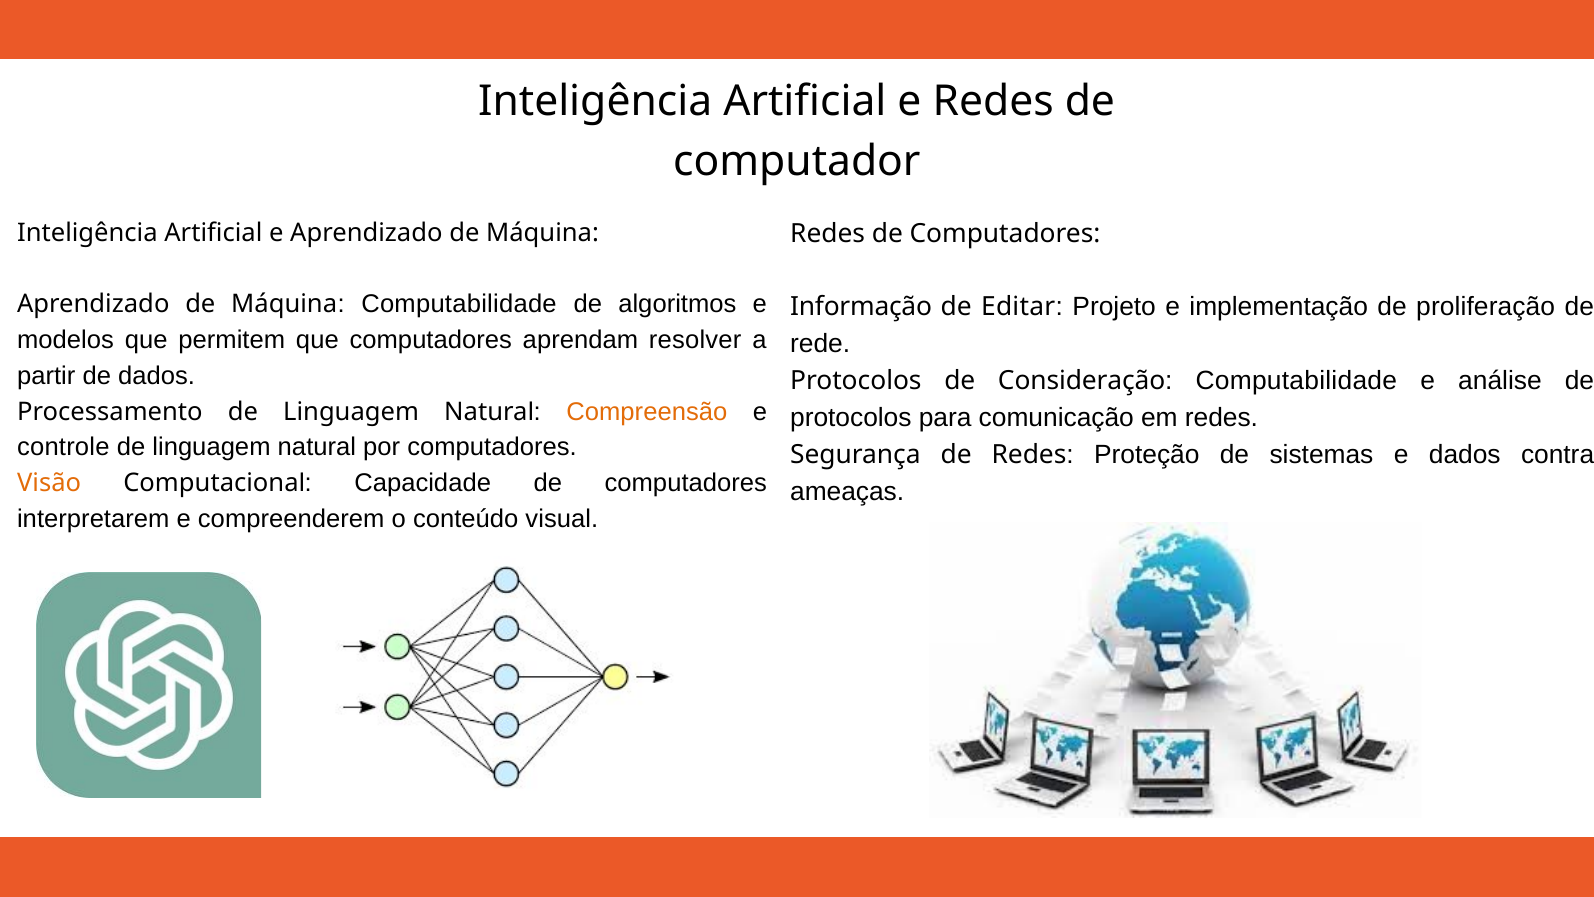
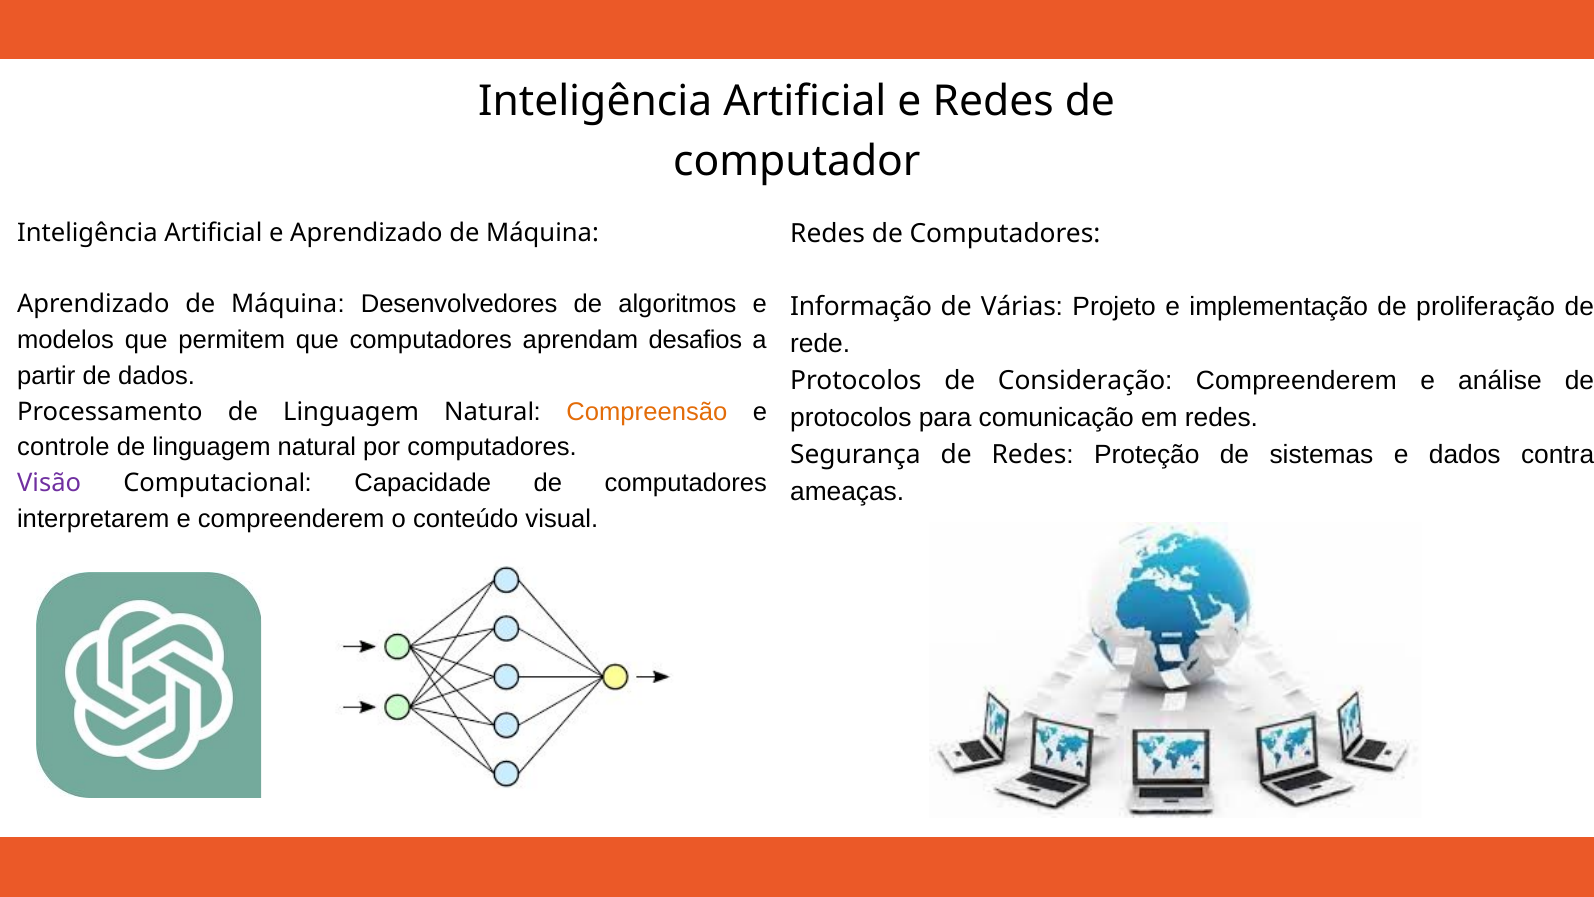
Computabilidade at (459, 304): Computabilidade -> Desenvolvedores
Editar: Editar -> Várias
resolver: resolver -> desafios
Computabilidade at (1296, 381): Computabilidade -> Compreenderem
Visão colour: orange -> purple
